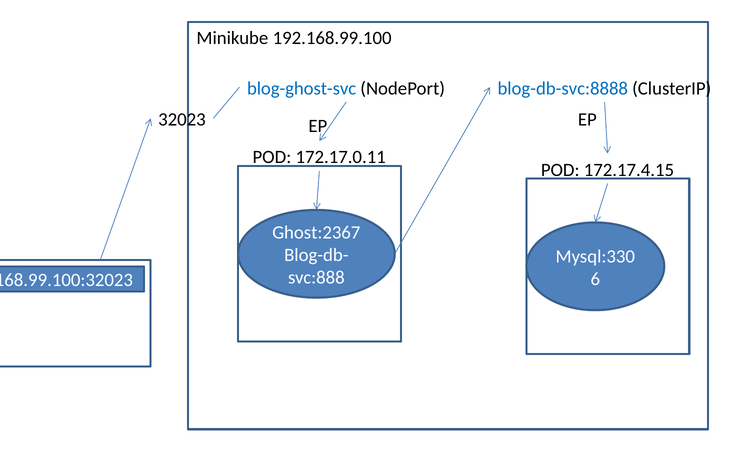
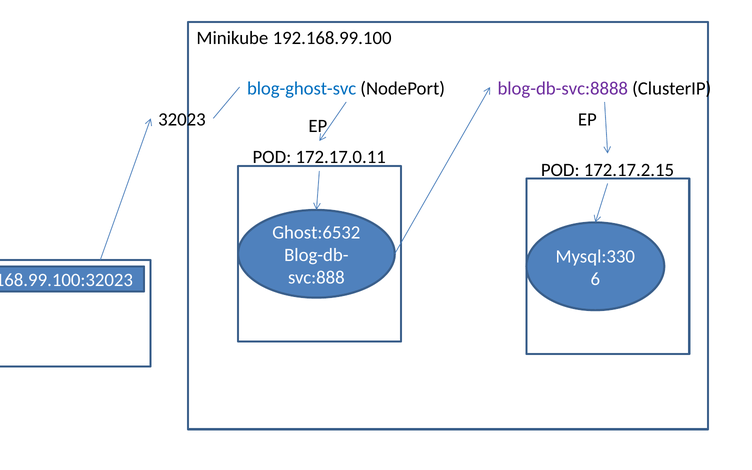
blog-db-svc:8888 colour: blue -> purple
172.17.4.15: 172.17.4.15 -> 172.17.2.15
Ghost:2367: Ghost:2367 -> Ghost:6532
